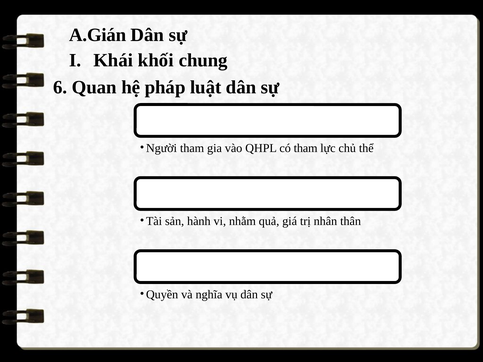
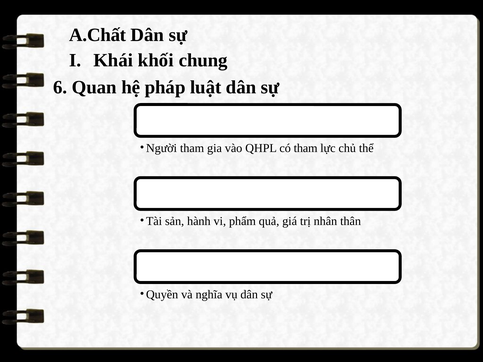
A.Gián: A.Gián -> A.Chất
nhằm: nhằm -> phẩm
